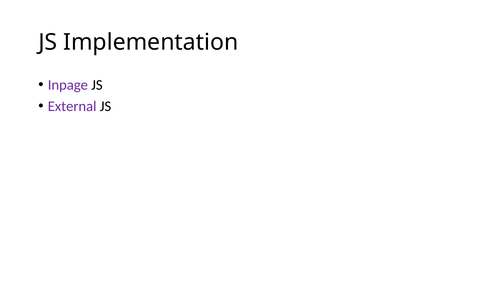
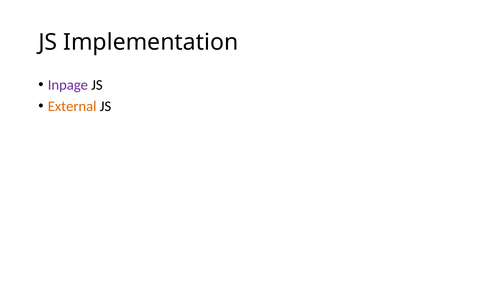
External colour: purple -> orange
